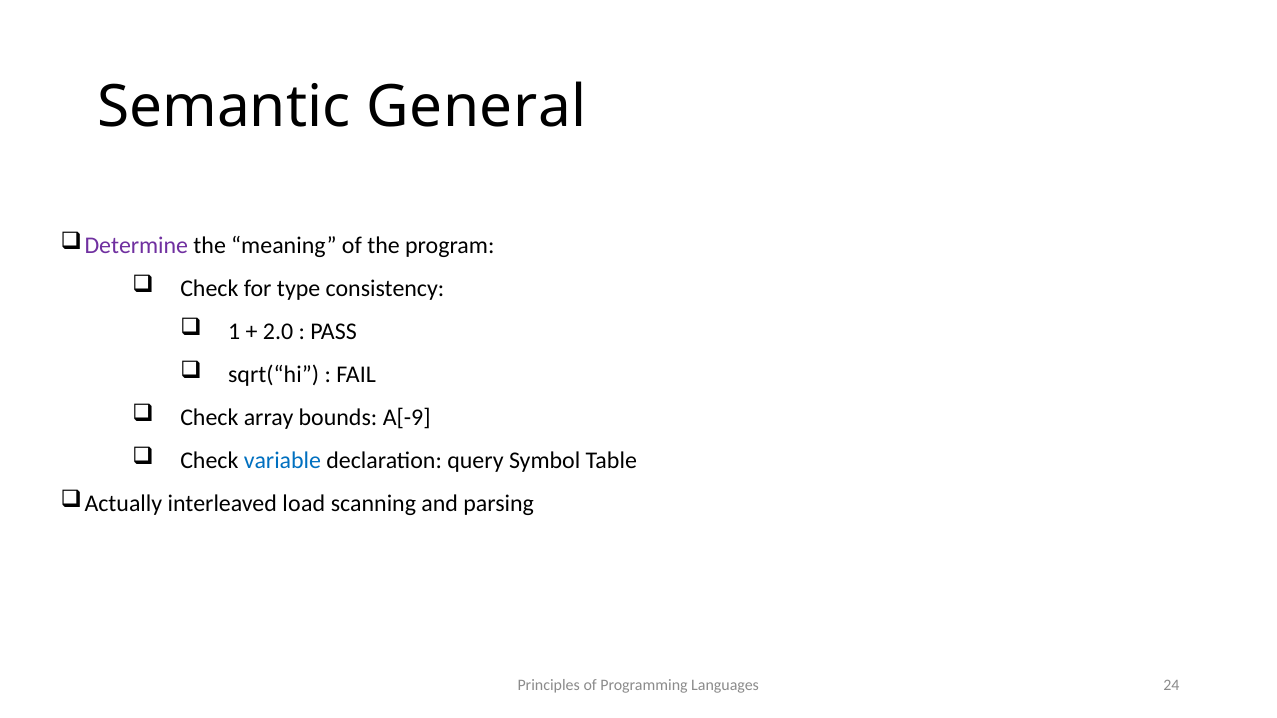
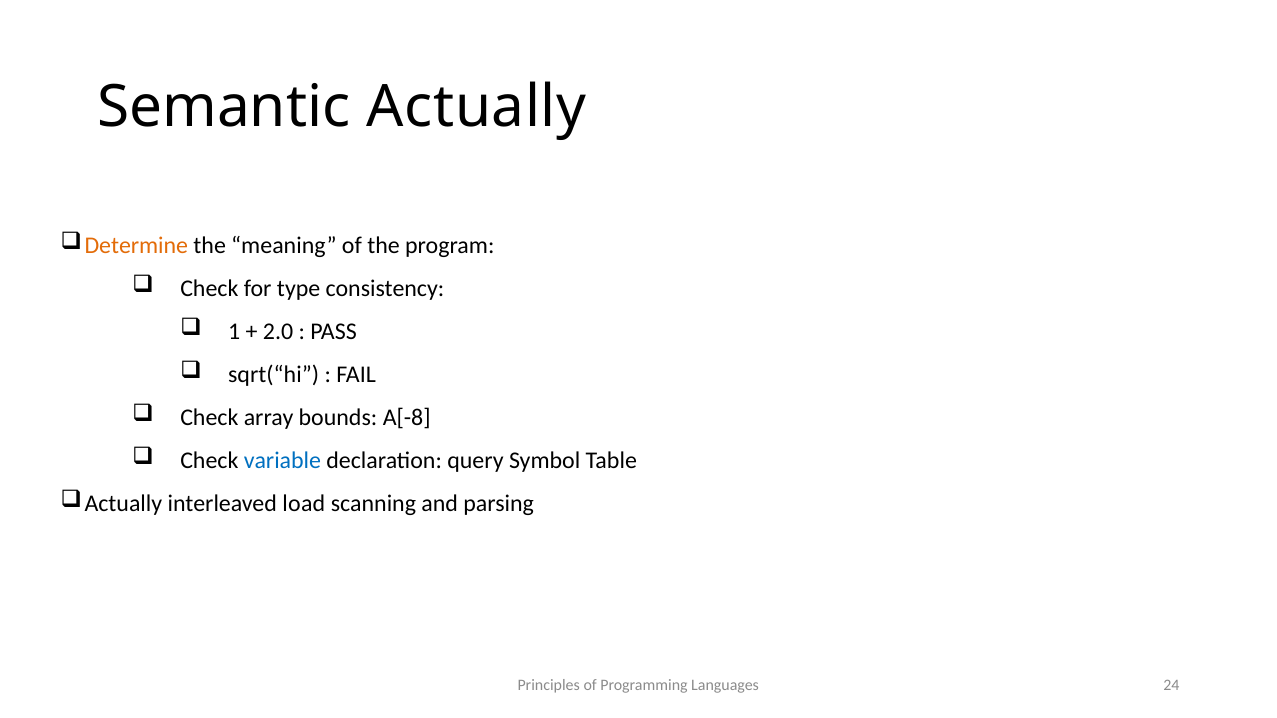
Semantic General: General -> Actually
Determine colour: purple -> orange
A[-9: A[-9 -> A[-8
